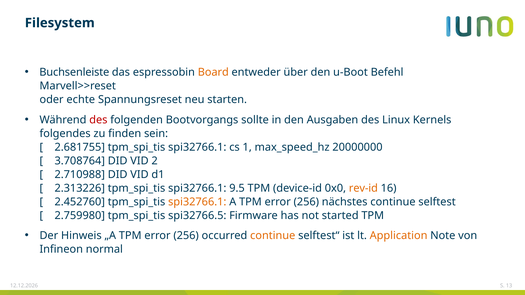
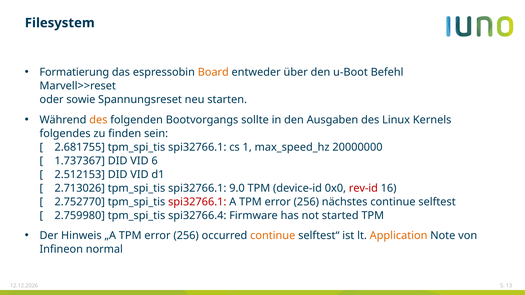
Buchsenleiste: Buchsenleiste -> Formatierung
echte: echte -> sowie
des at (98, 120) colour: red -> orange
3.708764: 3.708764 -> 1.737367
2: 2 -> 6
2.710988: 2.710988 -> 2.512153
2.313226: 2.313226 -> 2.713026
9.5: 9.5 -> 9.0
rev-id colour: orange -> red
2.452760: 2.452760 -> 2.752770
spi32766.1 at (197, 202) colour: orange -> red
spi32766.5: spi32766.5 -> spi32766.4
